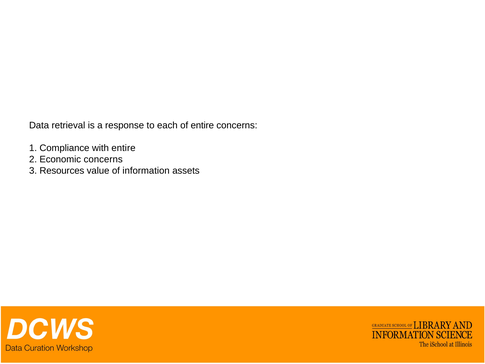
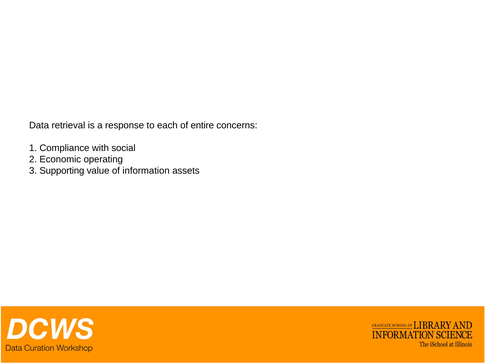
with entire: entire -> social
Economic concerns: concerns -> operating
Resources: Resources -> Supporting
